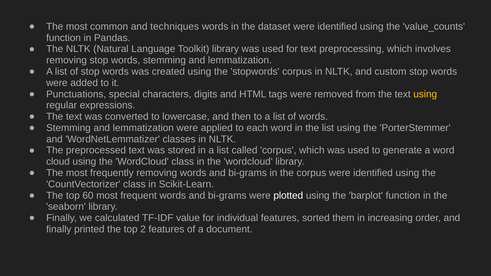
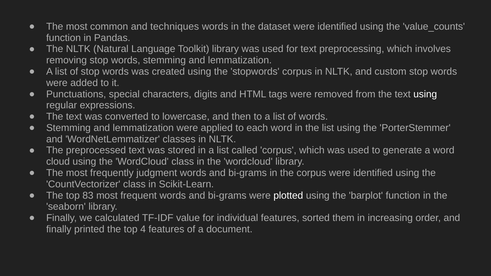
using at (425, 94) colour: yellow -> white
frequently removing: removing -> judgment
60: 60 -> 83
2: 2 -> 4
